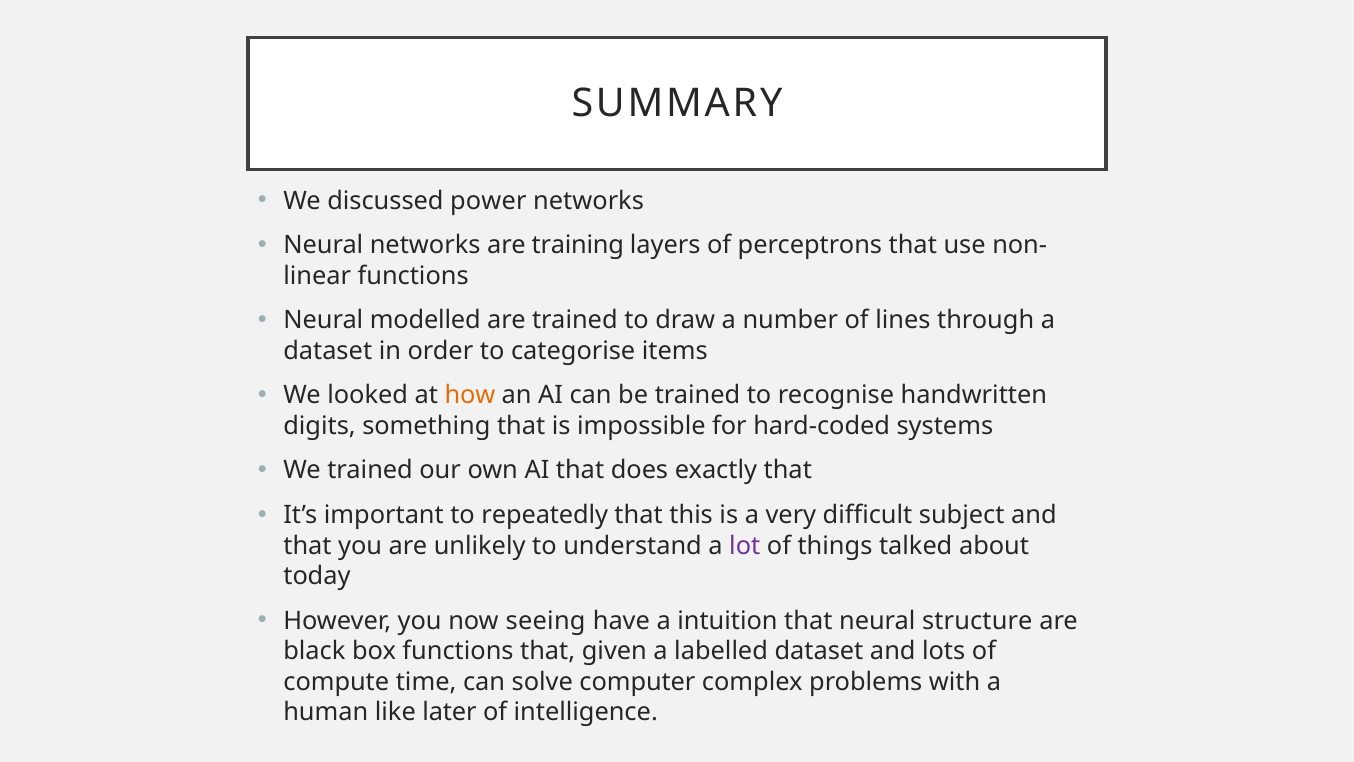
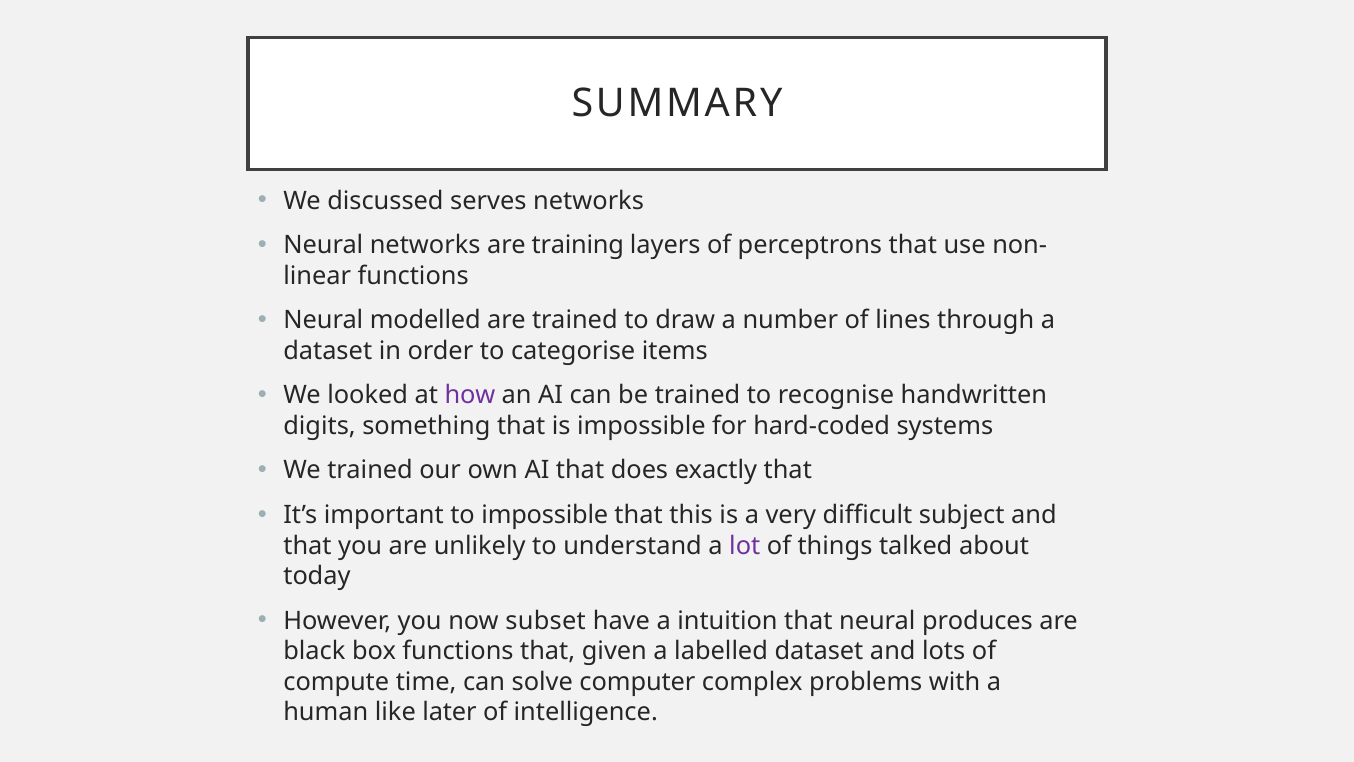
power: power -> serves
how colour: orange -> purple
to repeatedly: repeatedly -> impossible
seeing: seeing -> subset
structure: structure -> produces
